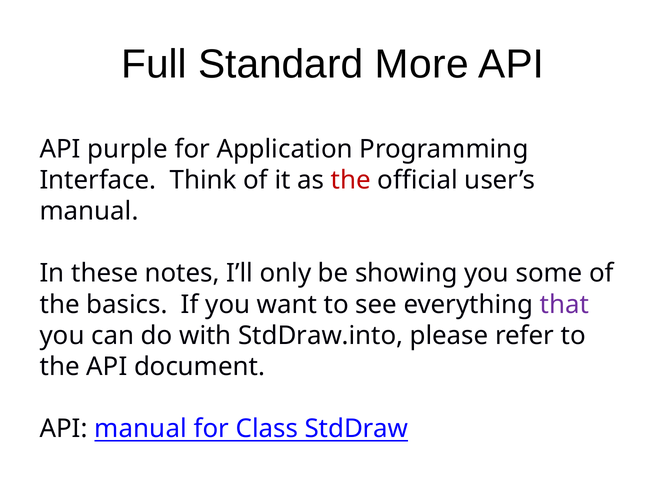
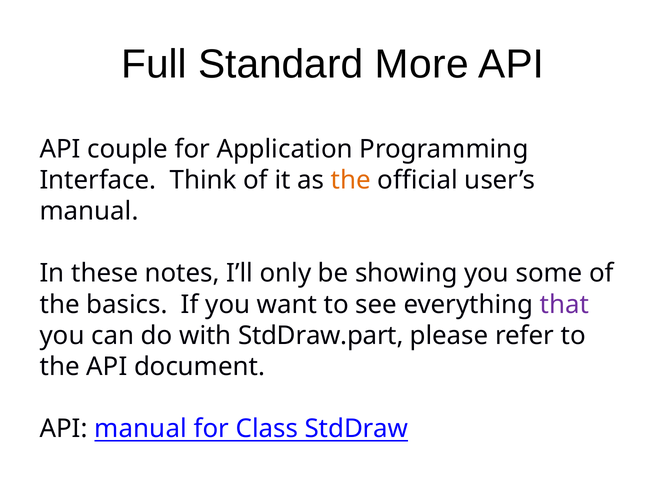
purple: purple -> couple
the at (351, 180) colour: red -> orange
StdDraw.into: StdDraw.into -> StdDraw.part
